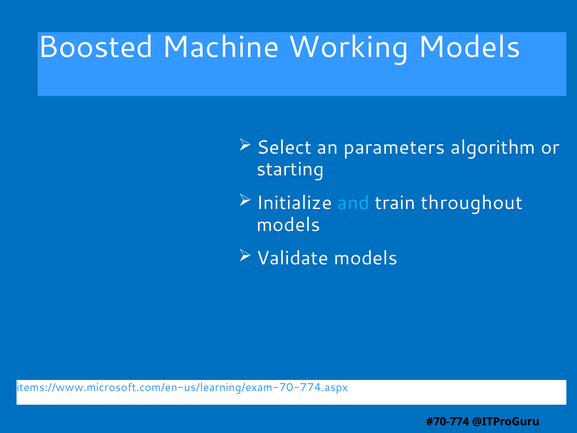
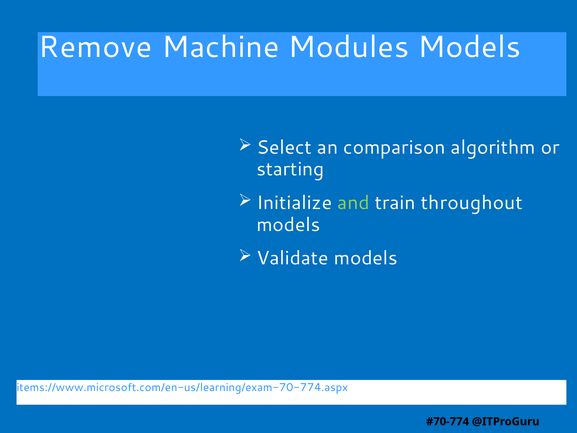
Boosted: Boosted -> Remove
Working: Working -> Modules
parameters: parameters -> comparison
and colour: light blue -> light green
